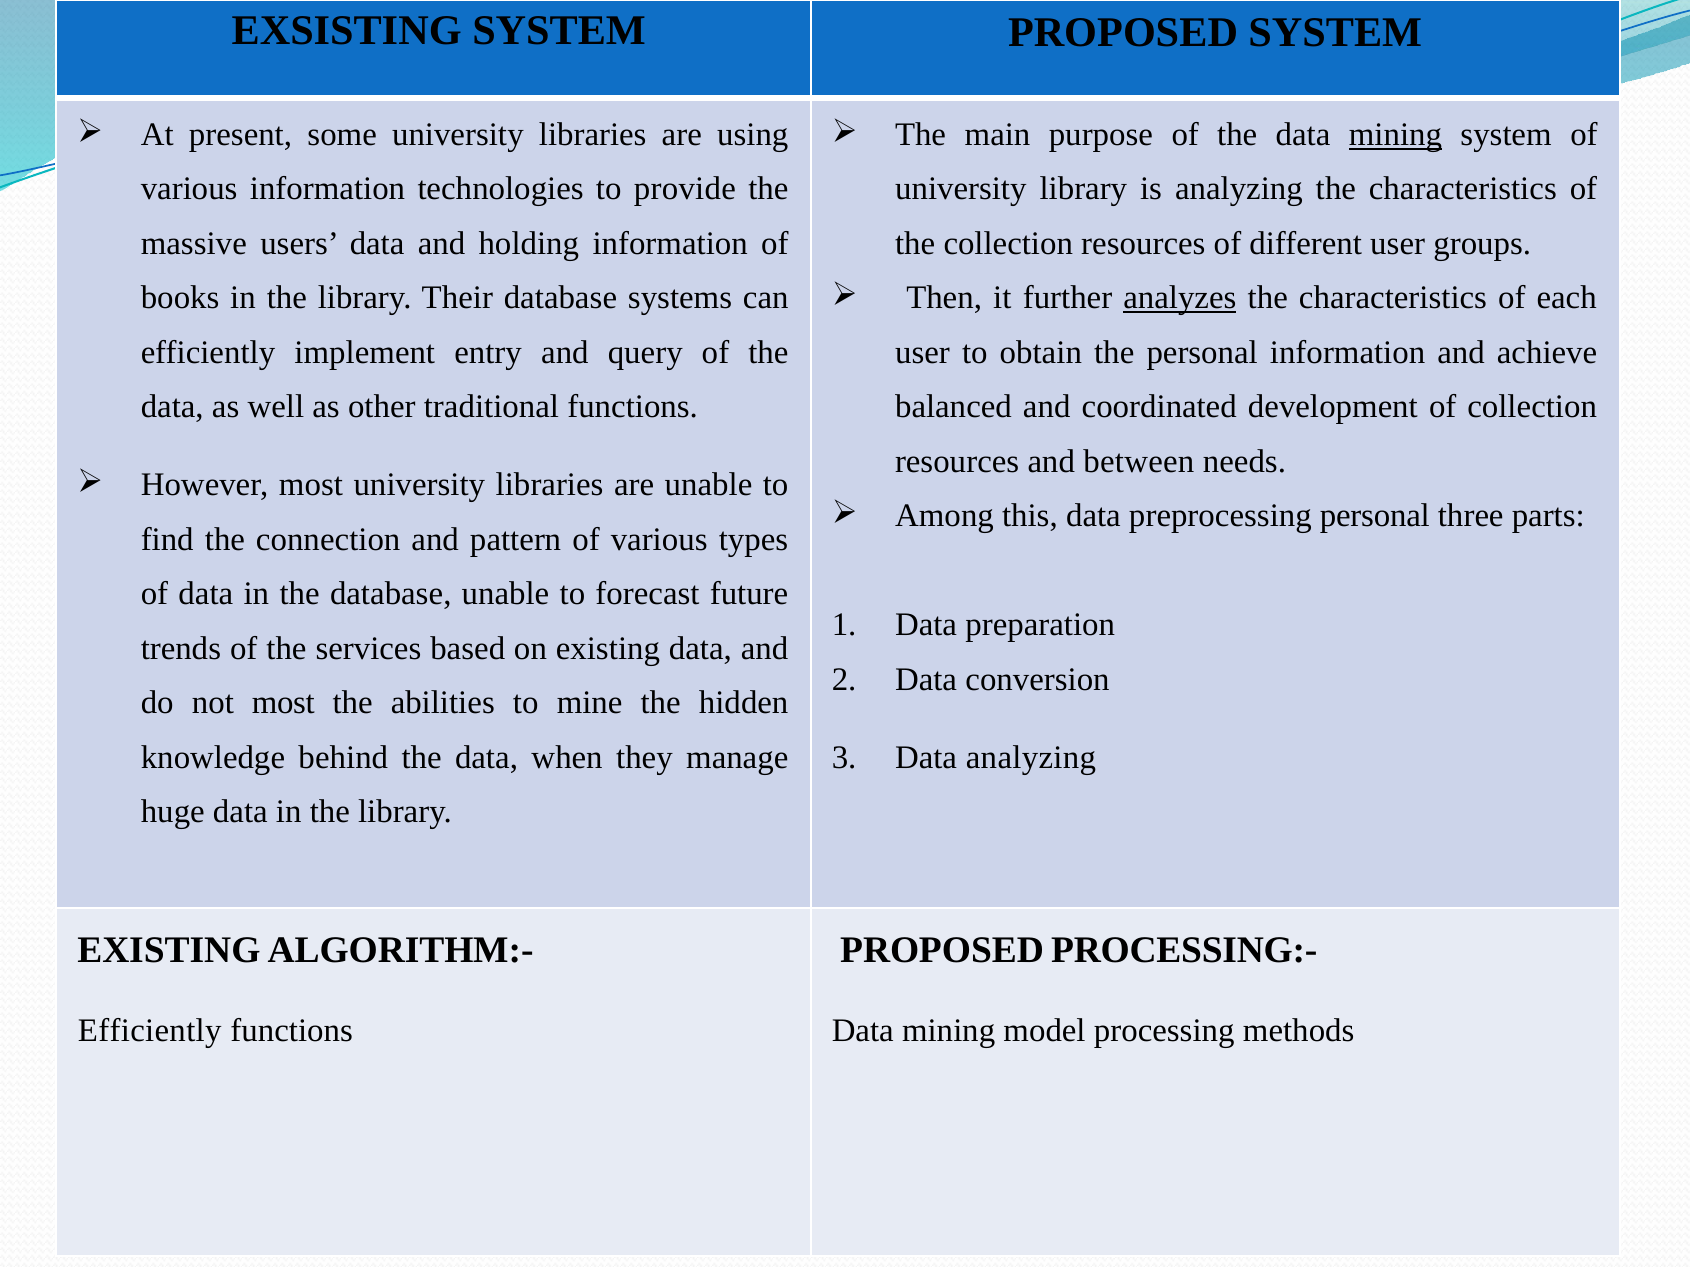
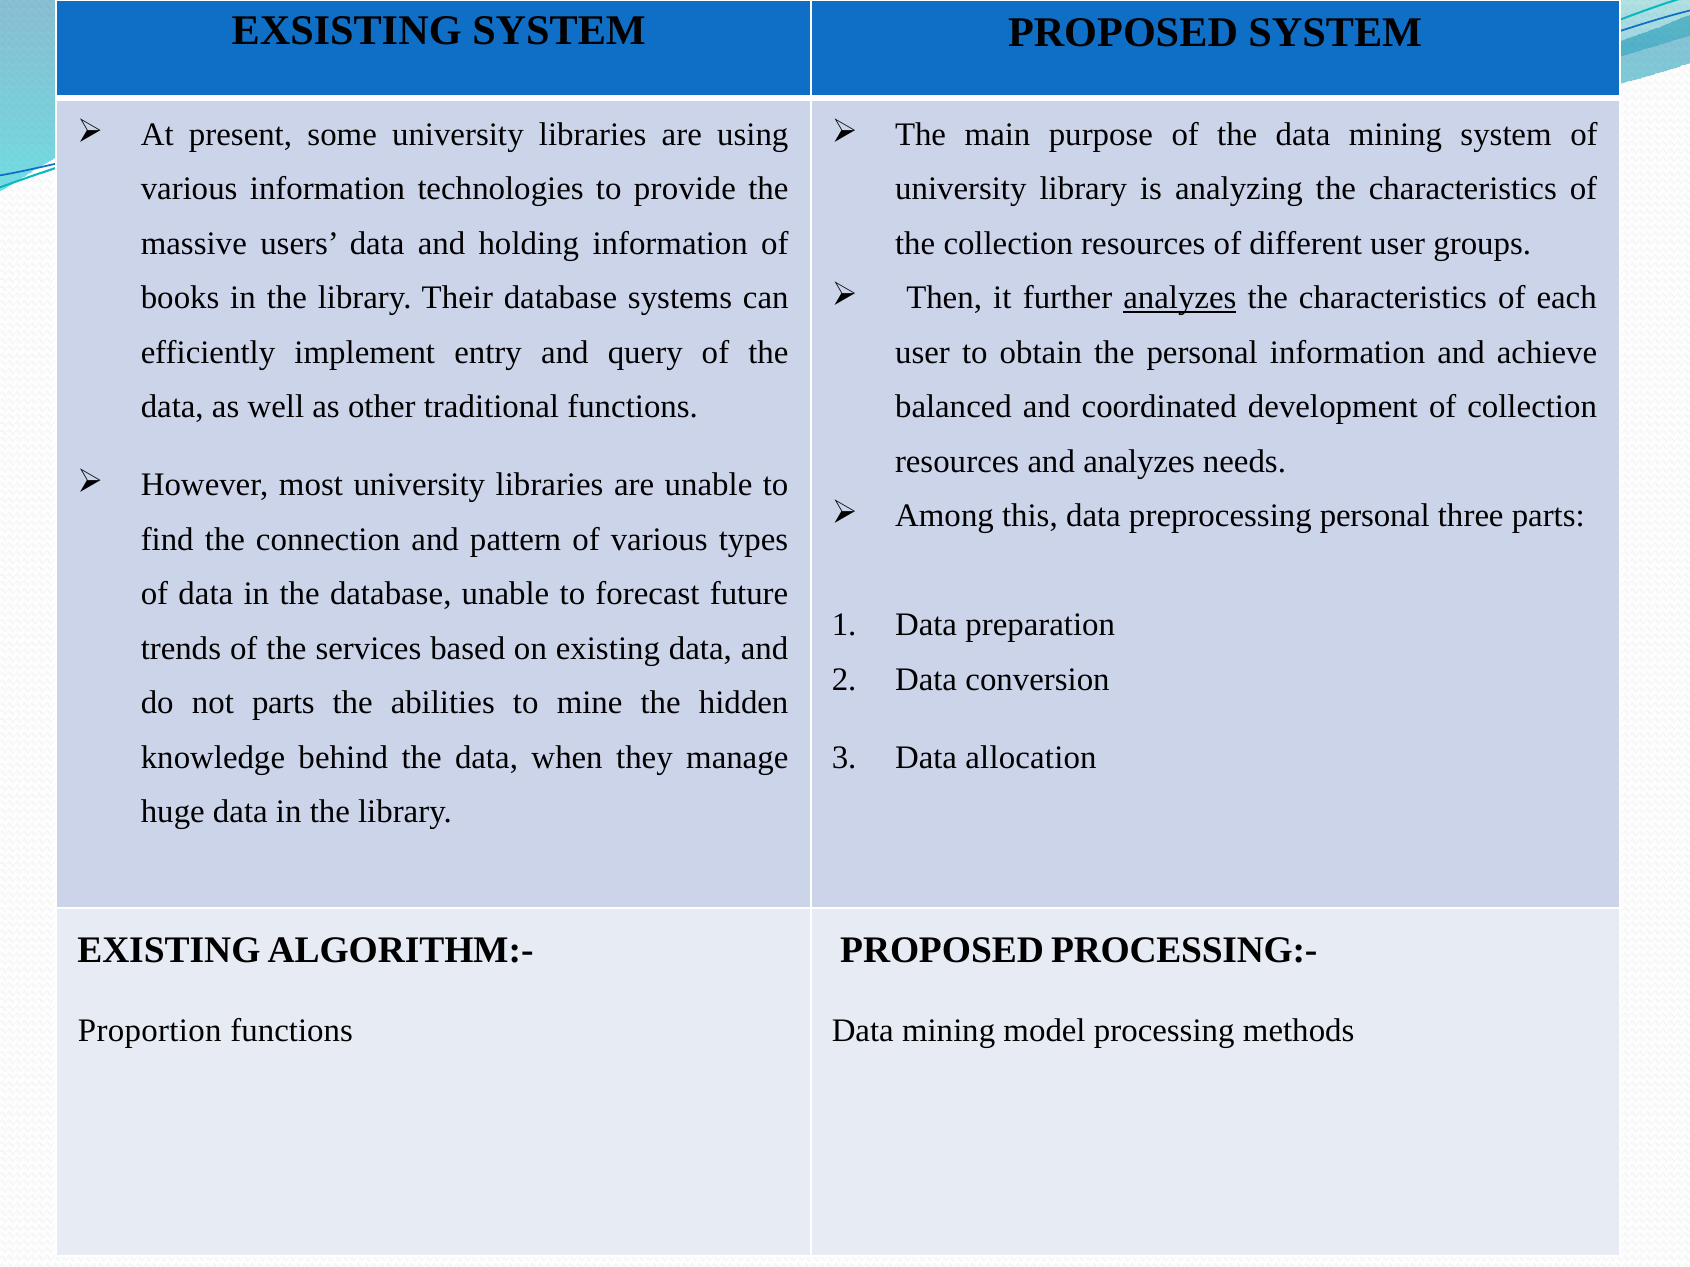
mining at (1396, 135) underline: present -> none
and between: between -> analyzes
not most: most -> parts
Data analyzing: analyzing -> allocation
Efficiently at (150, 1031): Efficiently -> Proportion
